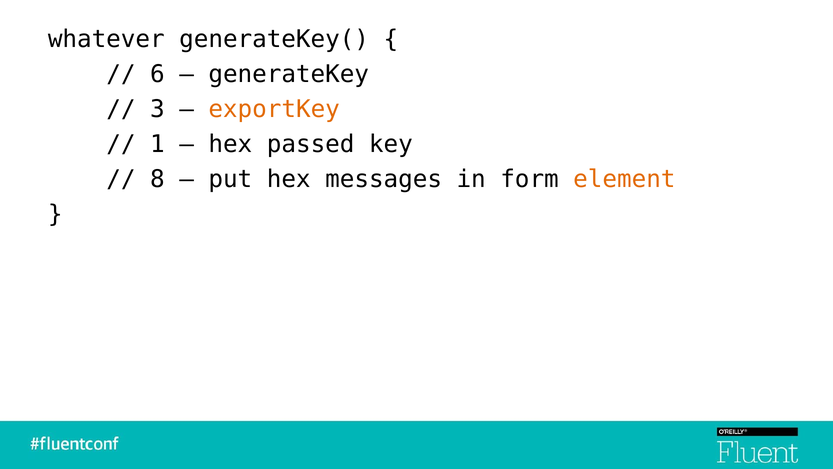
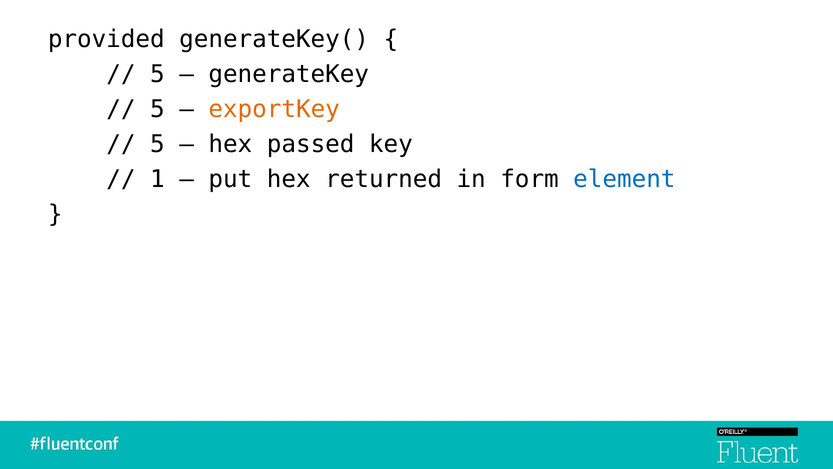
whatever: whatever -> provided
6 at (157, 74): 6 -> 5
3 at (157, 109): 3 -> 5
1 at (157, 144): 1 -> 5
8: 8 -> 1
messages: messages -> returned
element colour: orange -> blue
